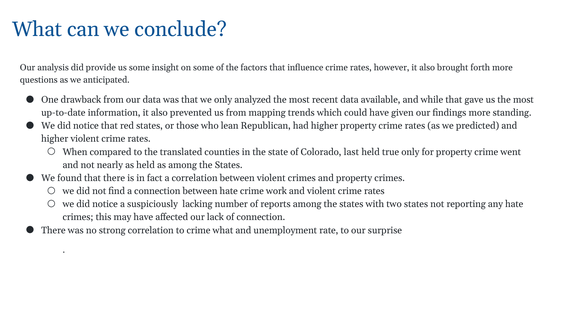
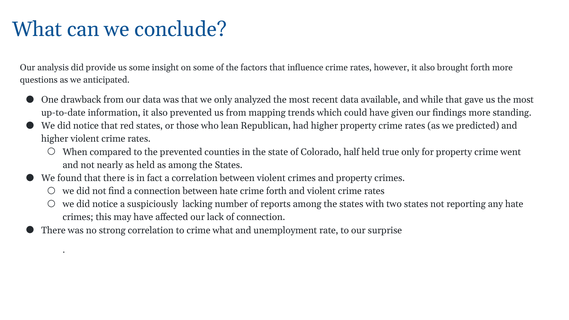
the translated: translated -> prevented
last: last -> half
crime work: work -> forth
